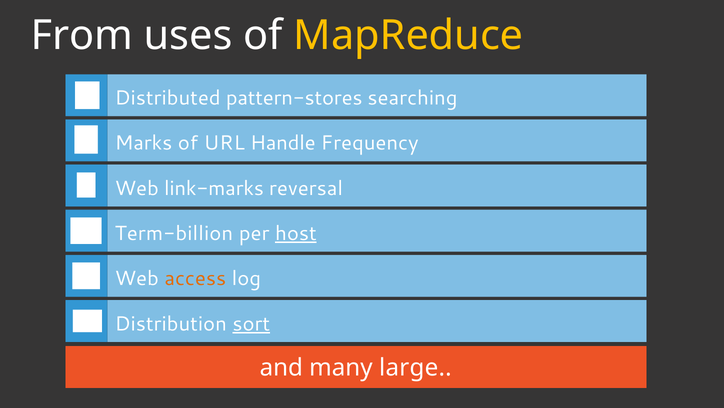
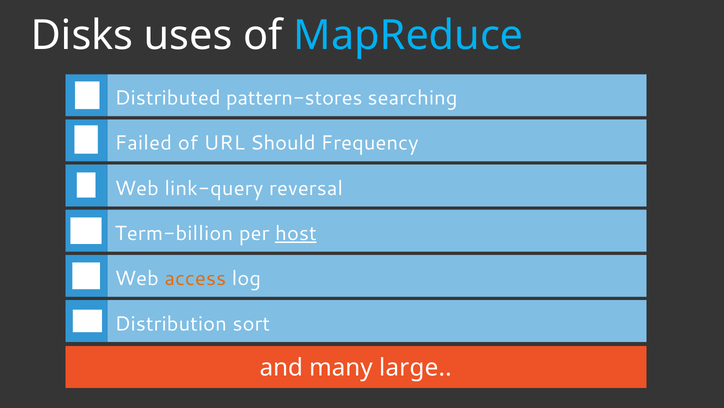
From: From -> Disks
MapReduce colour: yellow -> light blue
Marks: Marks -> Failed
Handle: Handle -> Should
link-marks: link-marks -> link-query
sort underline: present -> none
